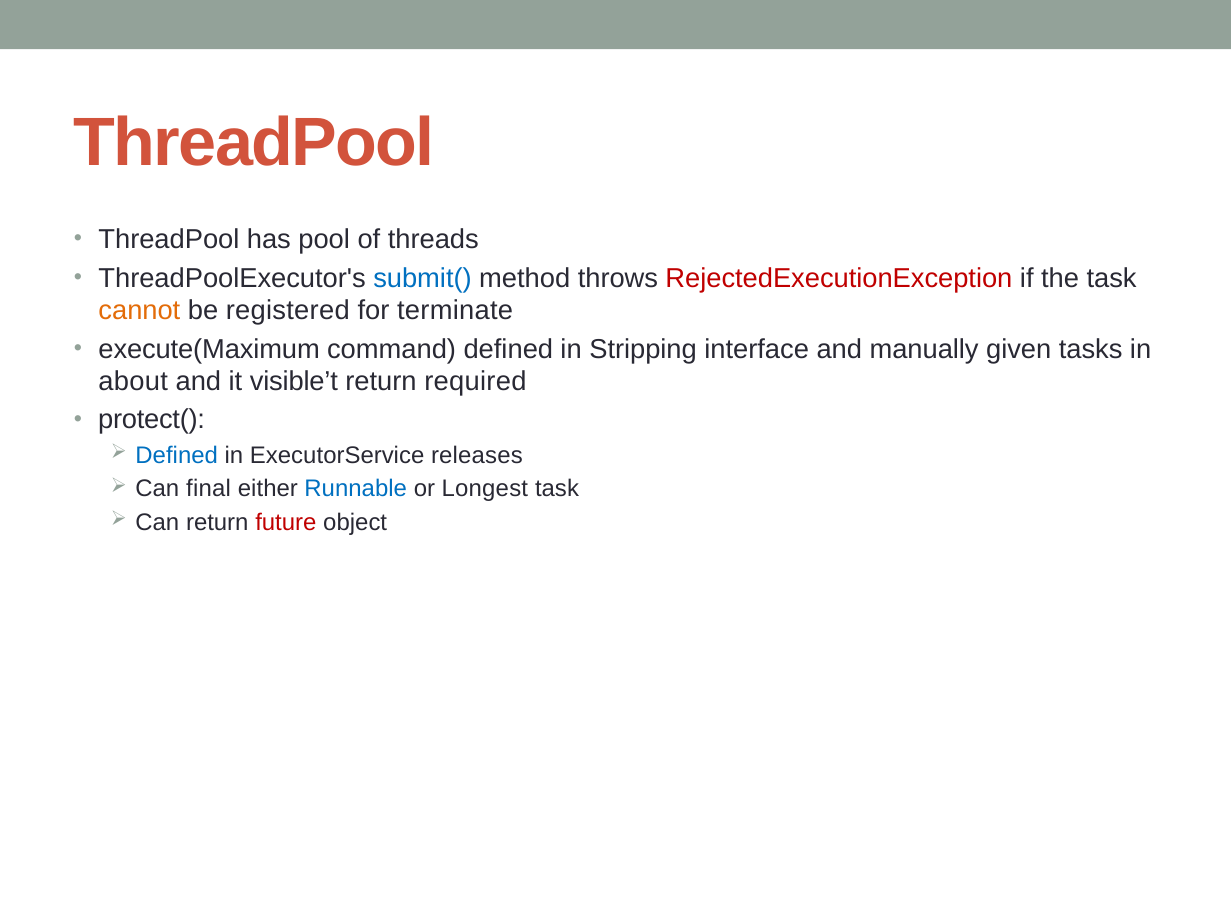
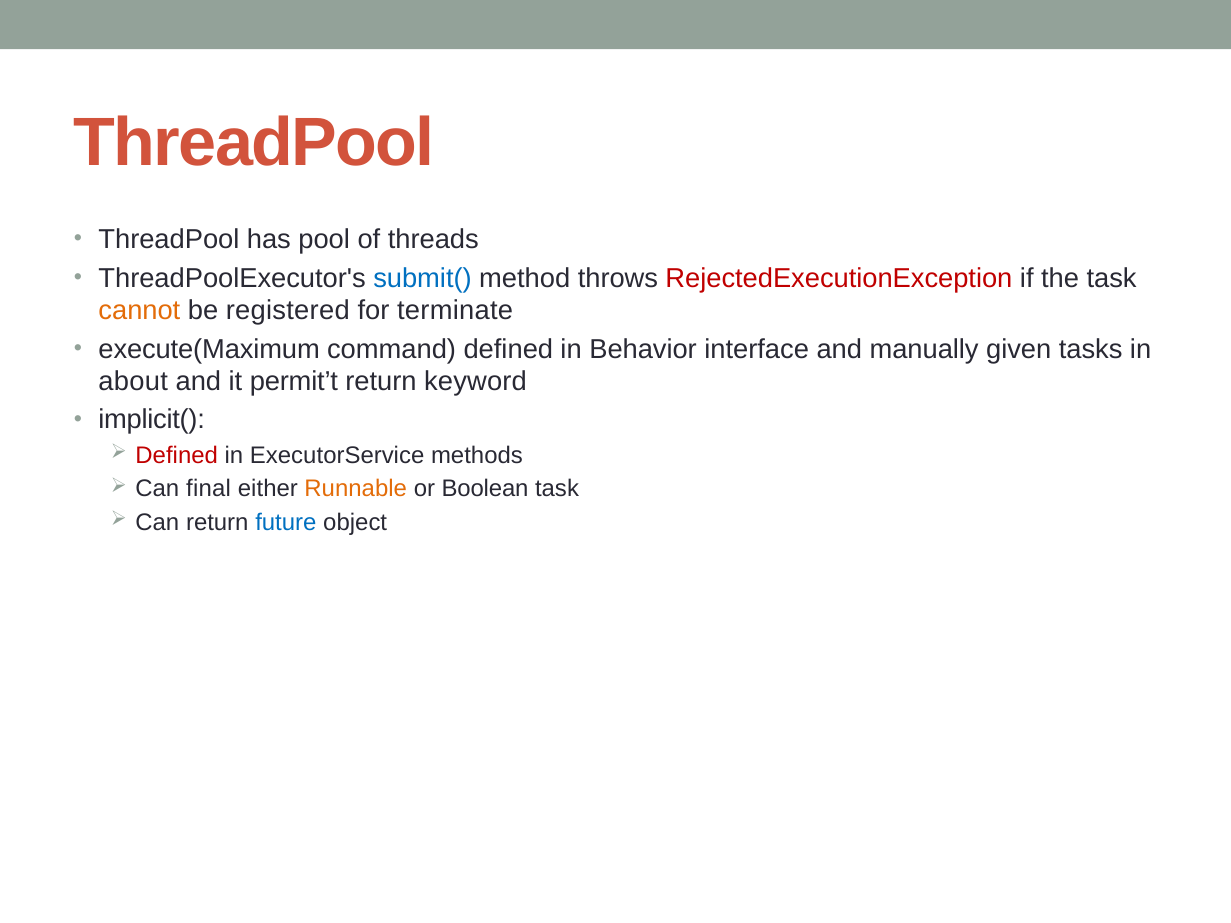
Stripping: Stripping -> Behavior
visible’t: visible’t -> permit’t
required: required -> keyword
protect(: protect( -> implicit(
Defined at (177, 455) colour: blue -> red
releases: releases -> methods
Runnable colour: blue -> orange
Longest: Longest -> Boolean
future colour: red -> blue
